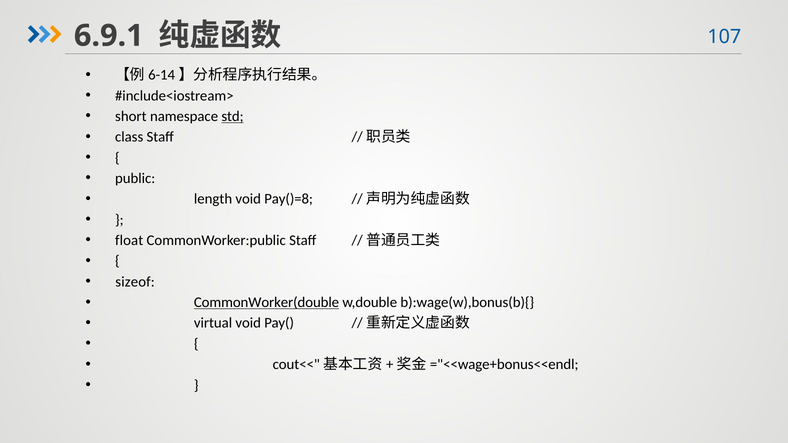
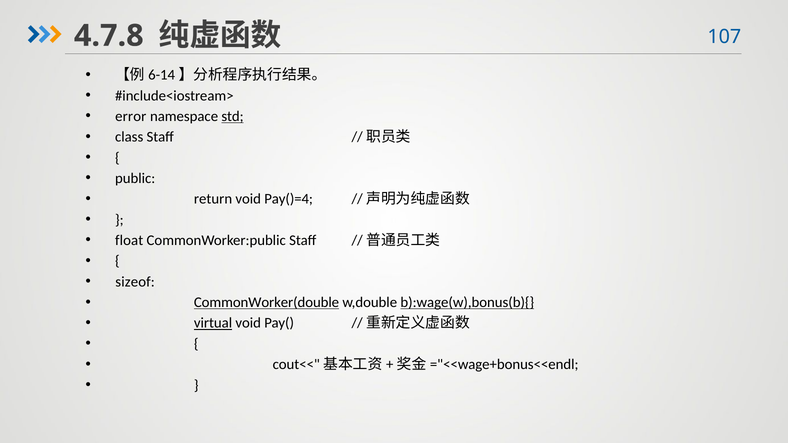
6.9.1: 6.9.1 -> 4.7.8
short: short -> error
length: length -> return
Pay()=8: Pay()=8 -> Pay()=4
b):wage(w),bonus(b){ underline: none -> present
virtual underline: none -> present
